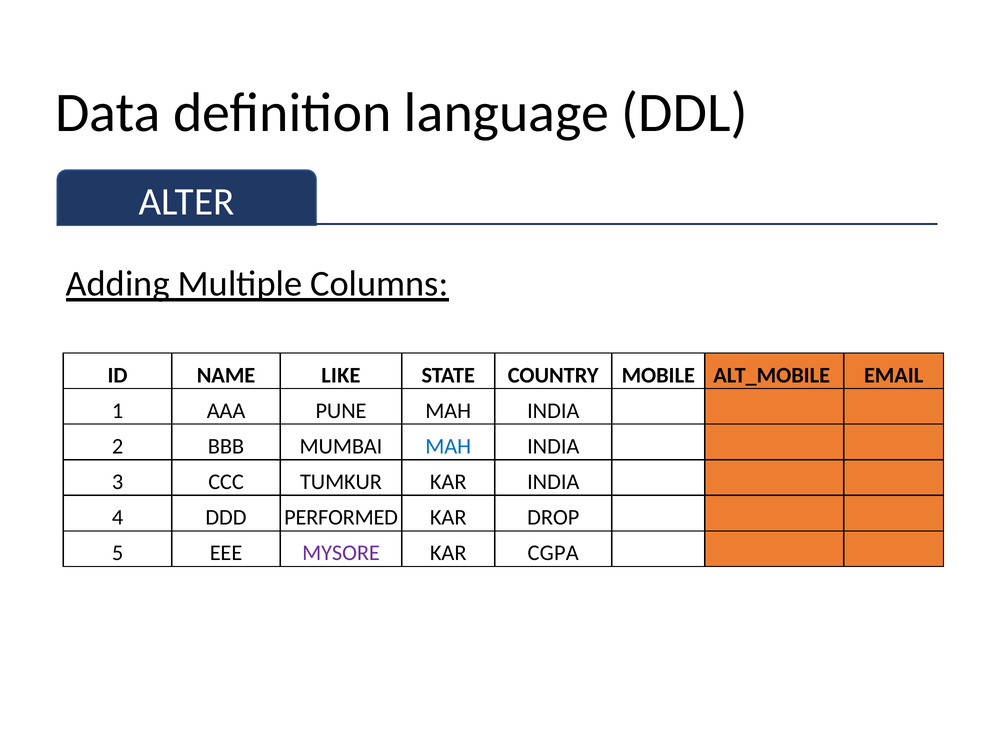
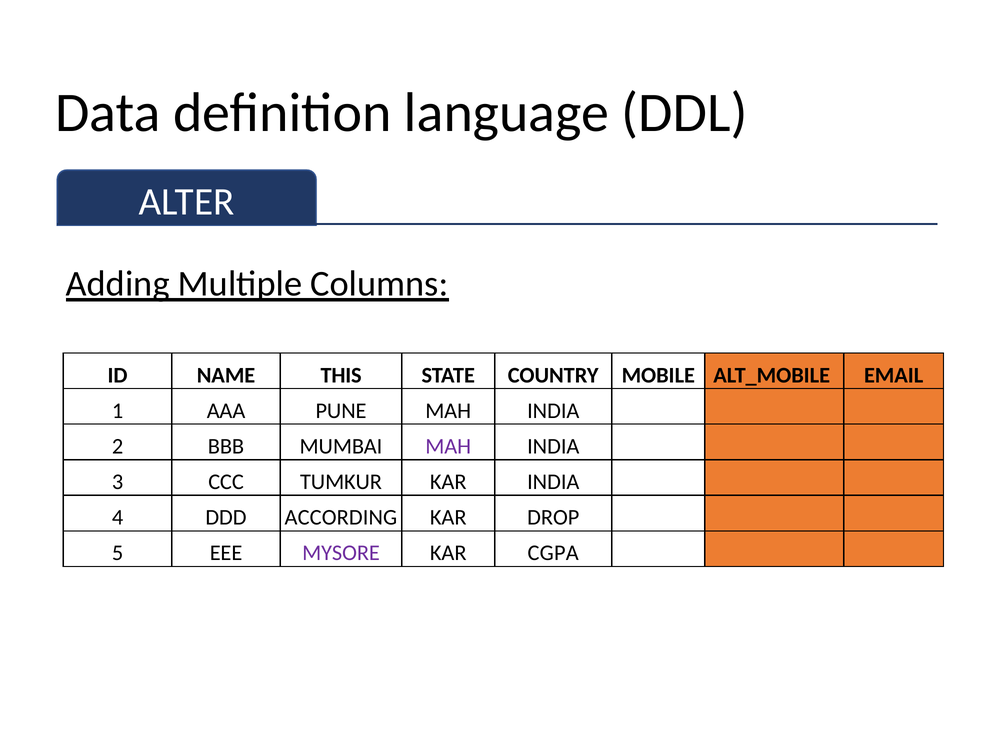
LIKE: LIKE -> THIS
MAH at (448, 446) colour: blue -> purple
PERFORMED: PERFORMED -> ACCORDING
